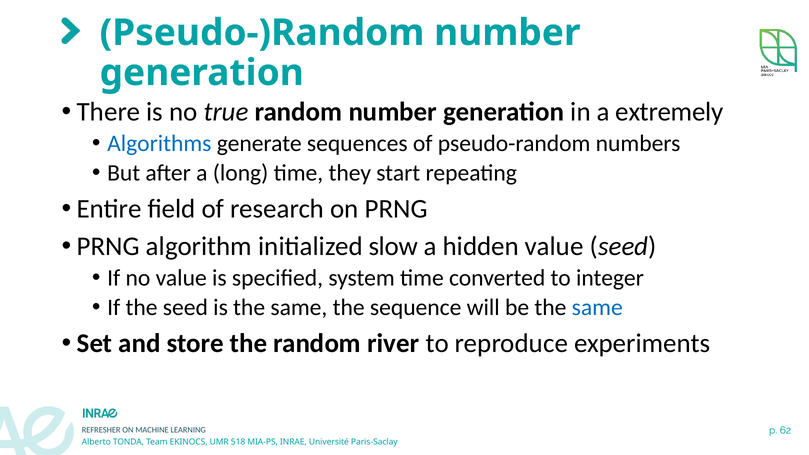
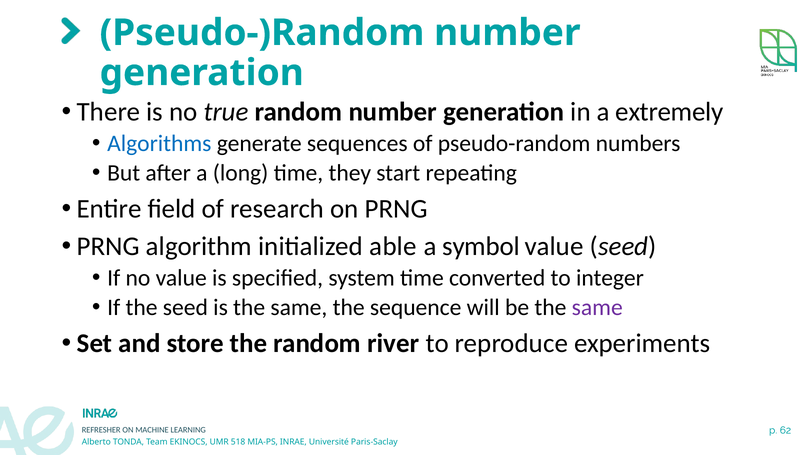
slow: slow -> able
hidden: hidden -> symbol
same at (597, 308) colour: blue -> purple
